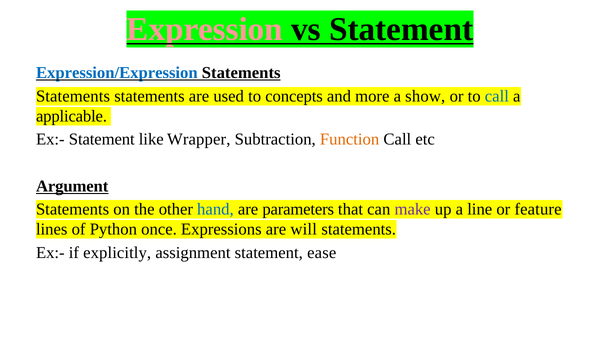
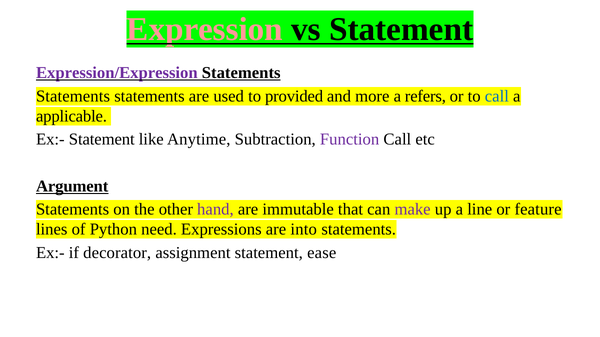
Expression/Expression colour: blue -> purple
concepts: concepts -> provided
show: show -> refers
Wrapper: Wrapper -> Anytime
Function colour: orange -> purple
hand colour: blue -> purple
parameters: parameters -> immutable
once: once -> need
will: will -> into
explicitly: explicitly -> decorator
